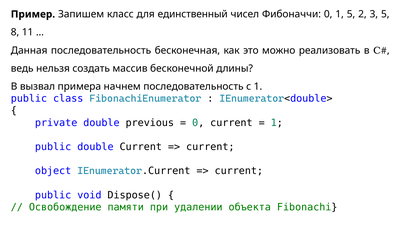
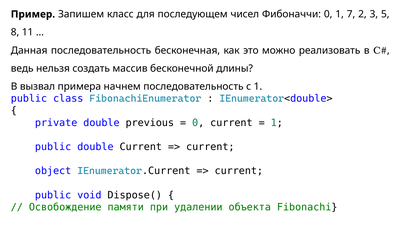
единственный: единственный -> последующем
1 5: 5 -> 7
